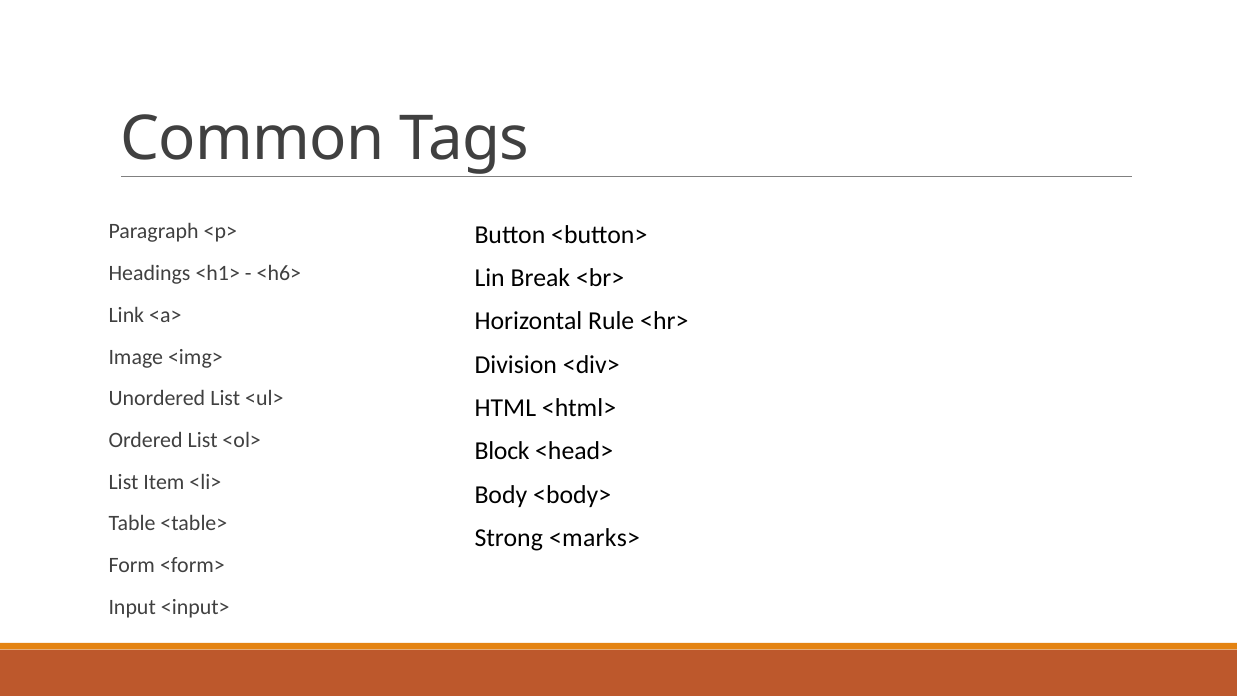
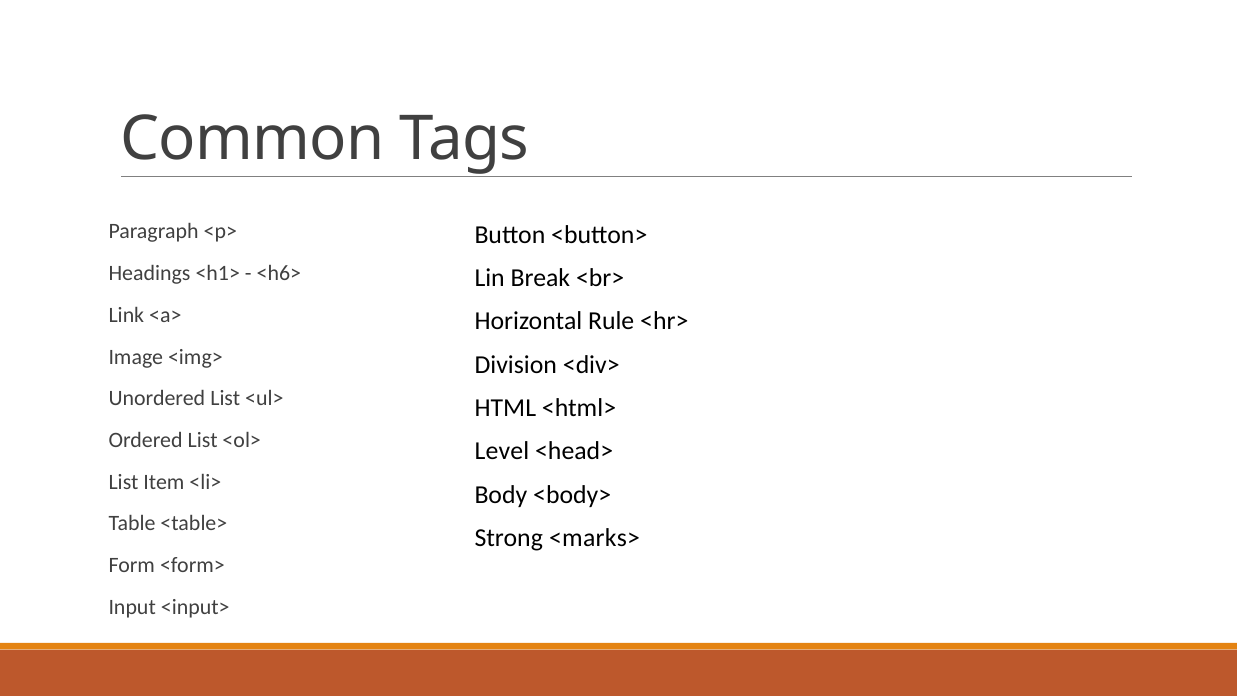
Block: Block -> Level
